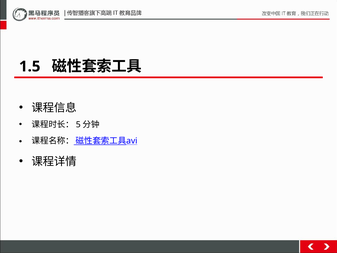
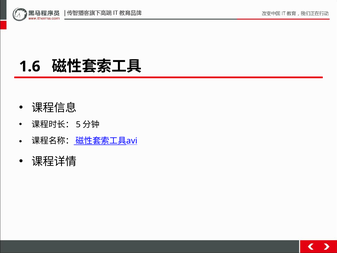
1.5: 1.5 -> 1.6
